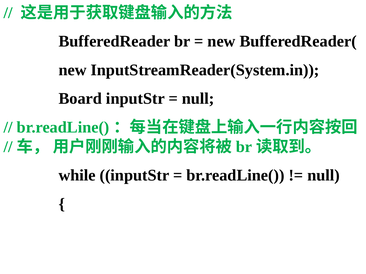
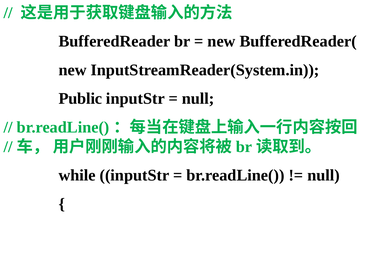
Board: Board -> Public
